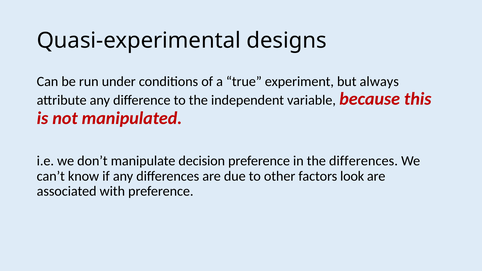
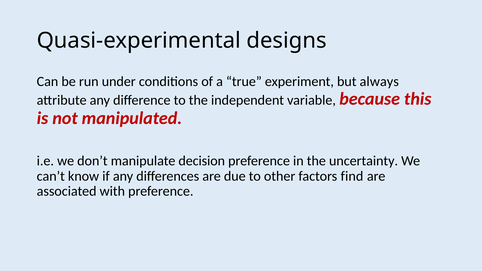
the differences: differences -> uncertainty
look: look -> find
